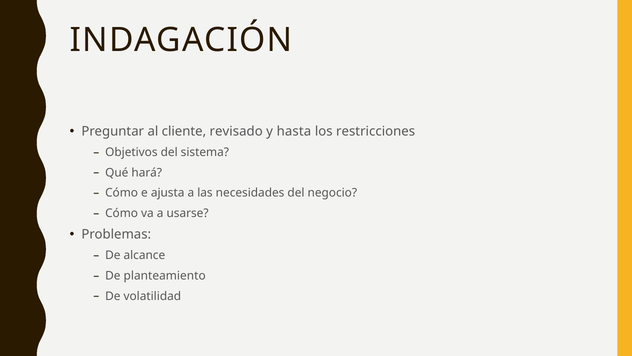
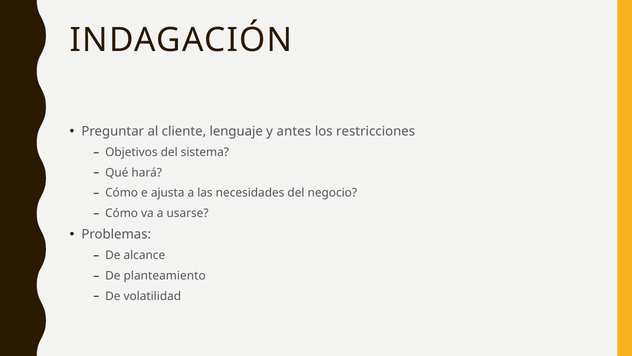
revisado: revisado -> lenguaje
hasta: hasta -> antes
